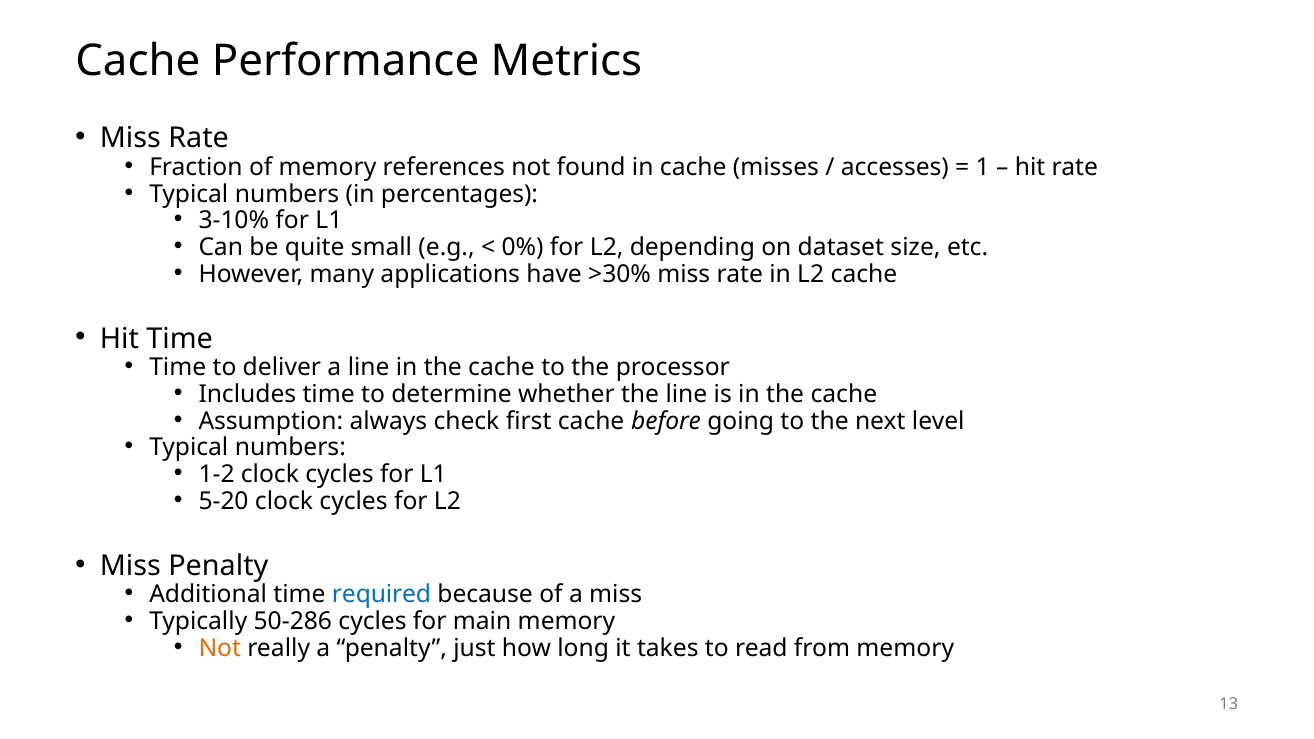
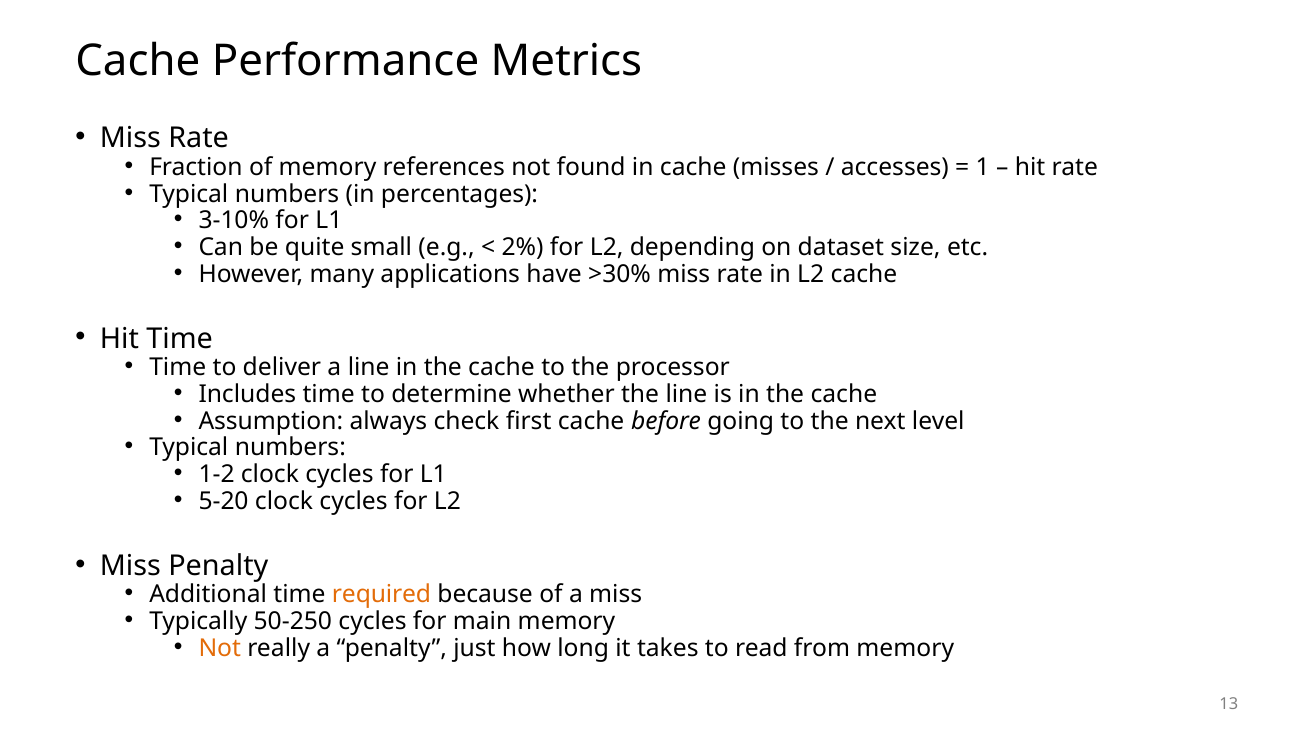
0%: 0% -> 2%
required colour: blue -> orange
50-286: 50-286 -> 50-250
